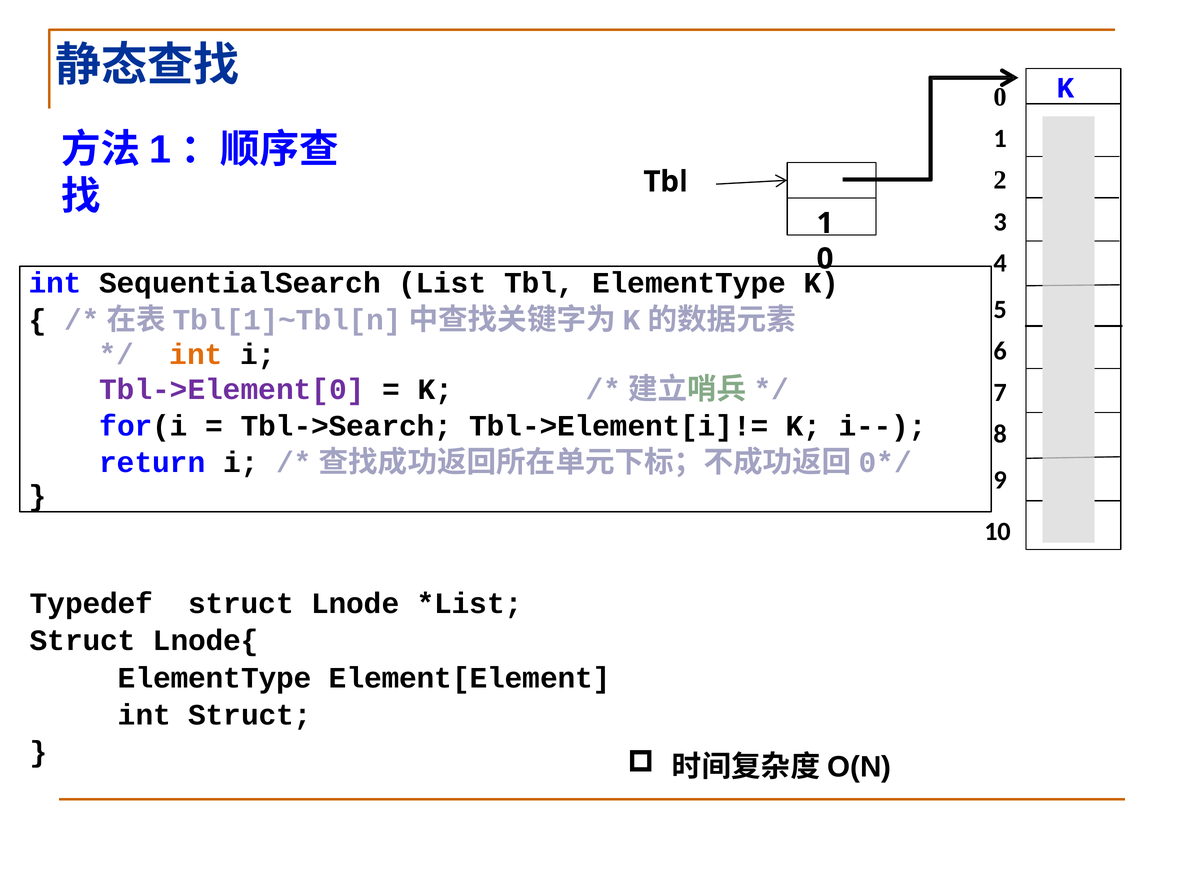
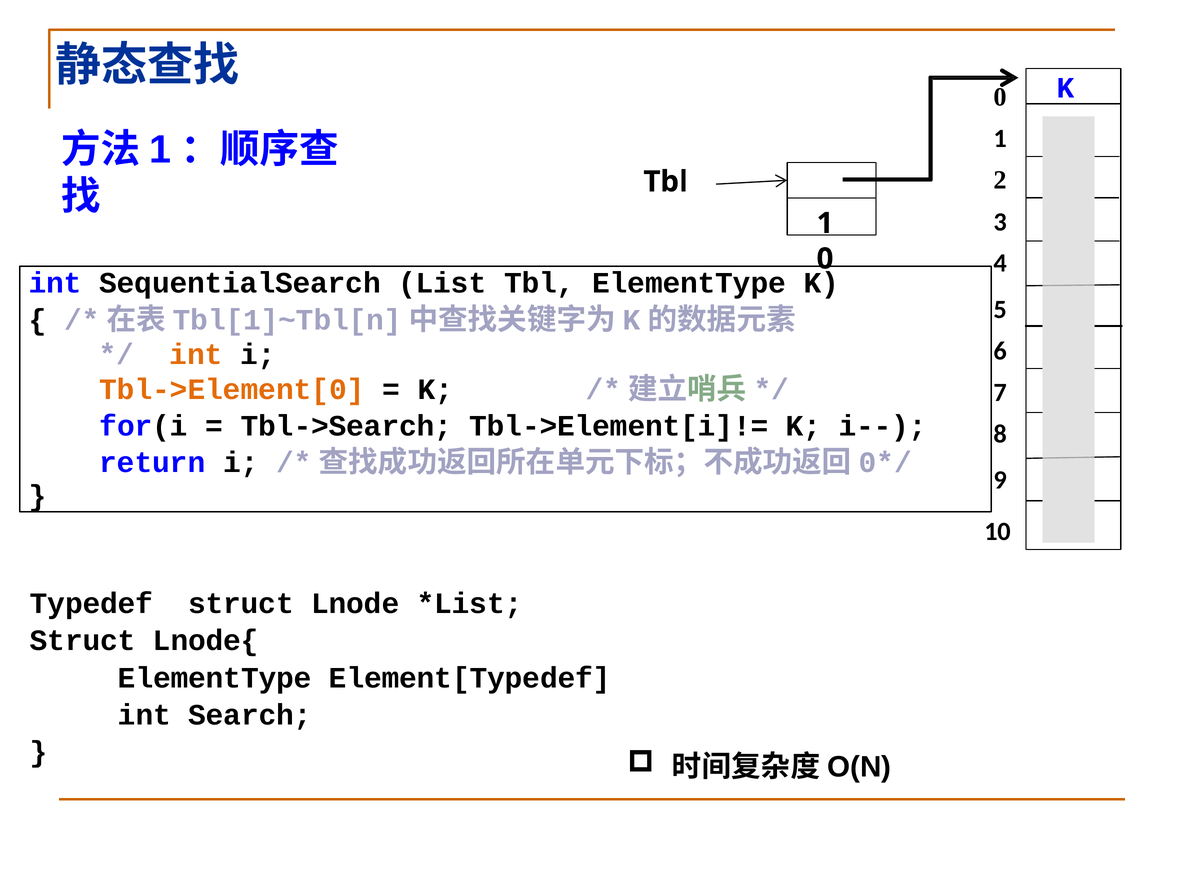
Tbl->Element[0 colour: purple -> orange
Element[Element: Element[Element -> Element[Typedef
int Struct: Struct -> Search
